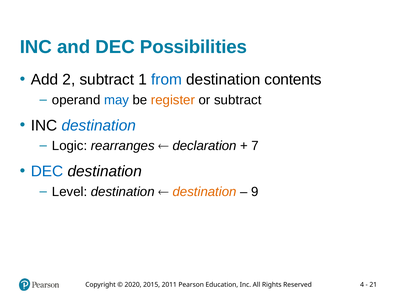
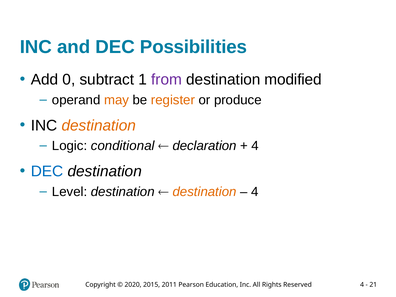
2: 2 -> 0
from colour: blue -> purple
contents: contents -> modified
may colour: blue -> orange
or subtract: subtract -> produce
destination at (99, 126) colour: blue -> orange
rearranges: rearranges -> conditional
7 at (255, 146): 7 -> 4
9 at (255, 192): 9 -> 4
